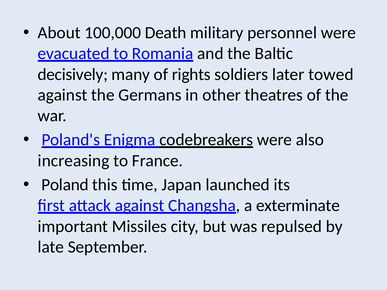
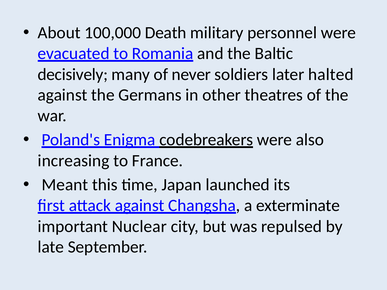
rights: rights -> never
towed: towed -> halted
Poland: Poland -> Meant
Missiles: Missiles -> Nuclear
